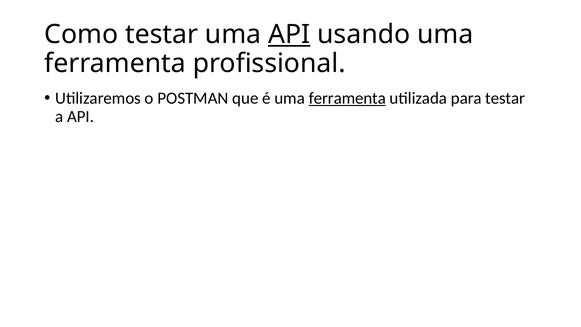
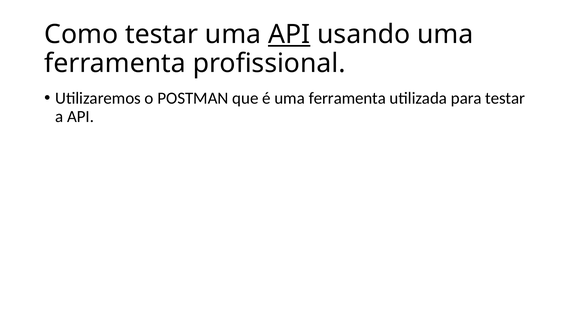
ferramenta at (347, 98) underline: present -> none
